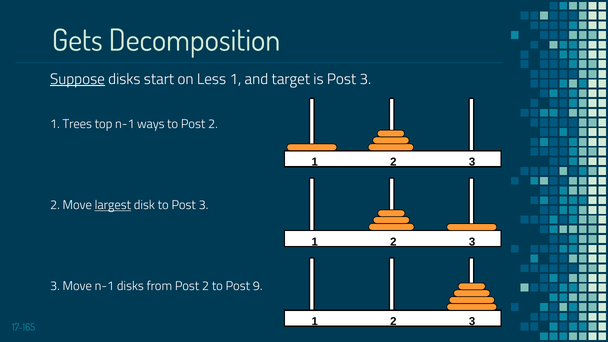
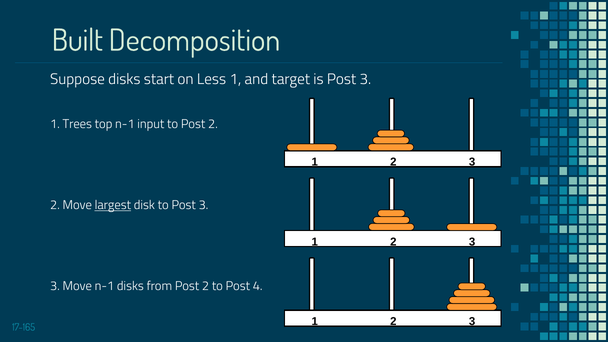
Gets: Gets -> Built
Suppose underline: present -> none
ways: ways -> input
9: 9 -> 4
